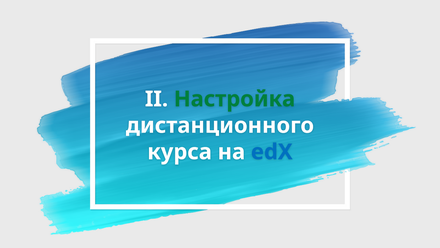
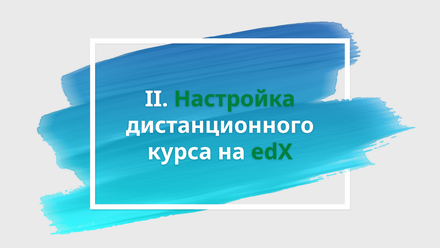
edX colour: blue -> green
